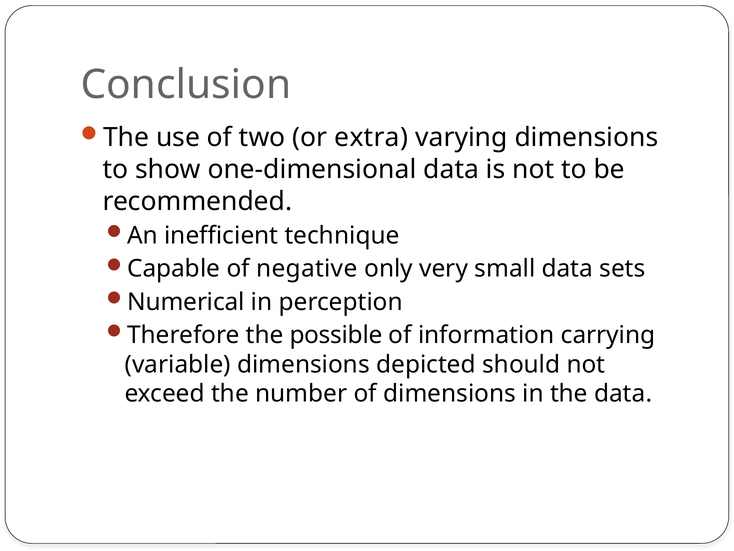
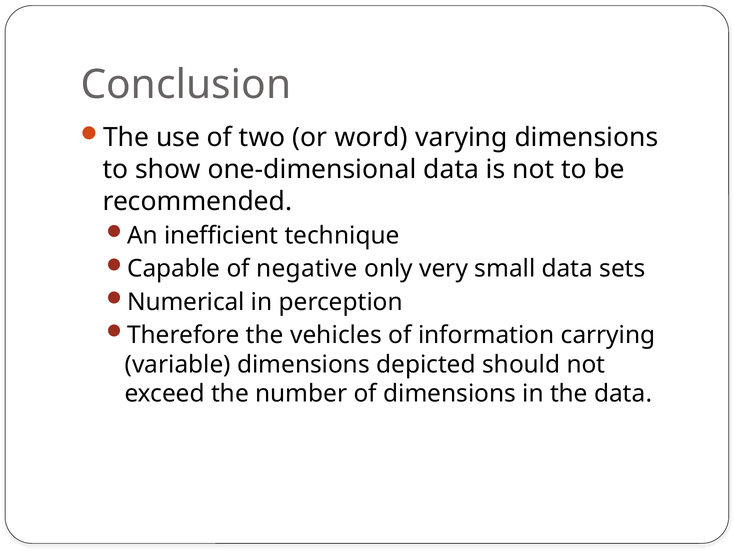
extra: extra -> word
possible: possible -> vehicles
